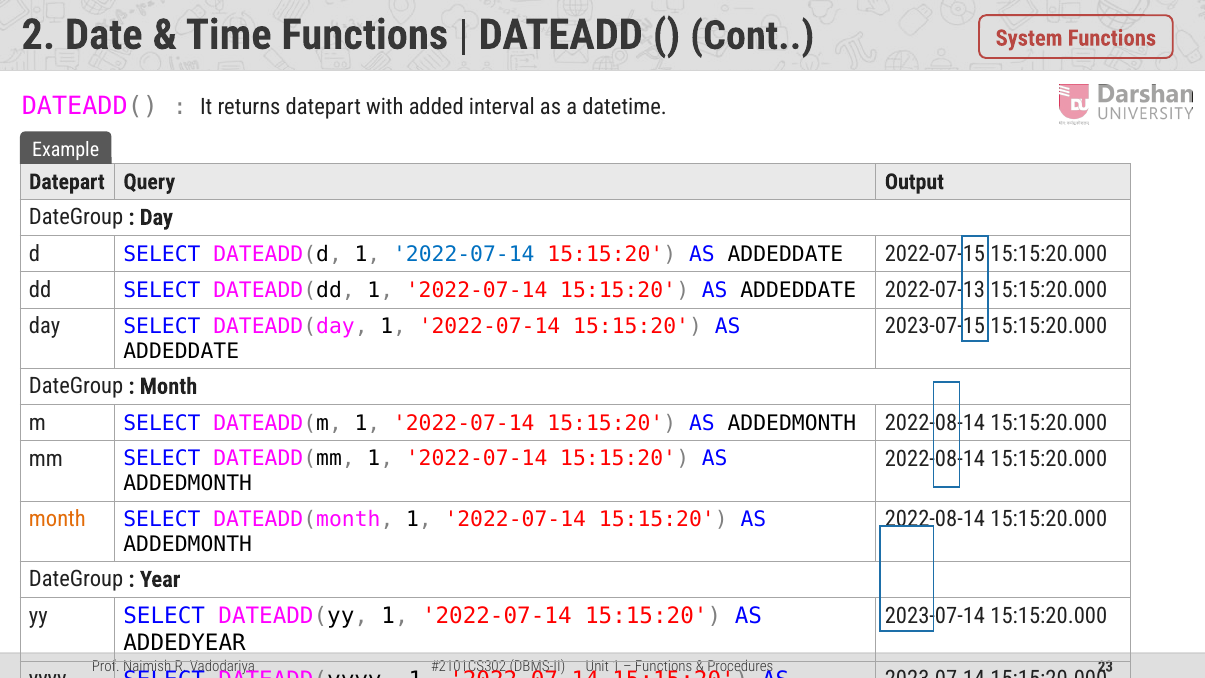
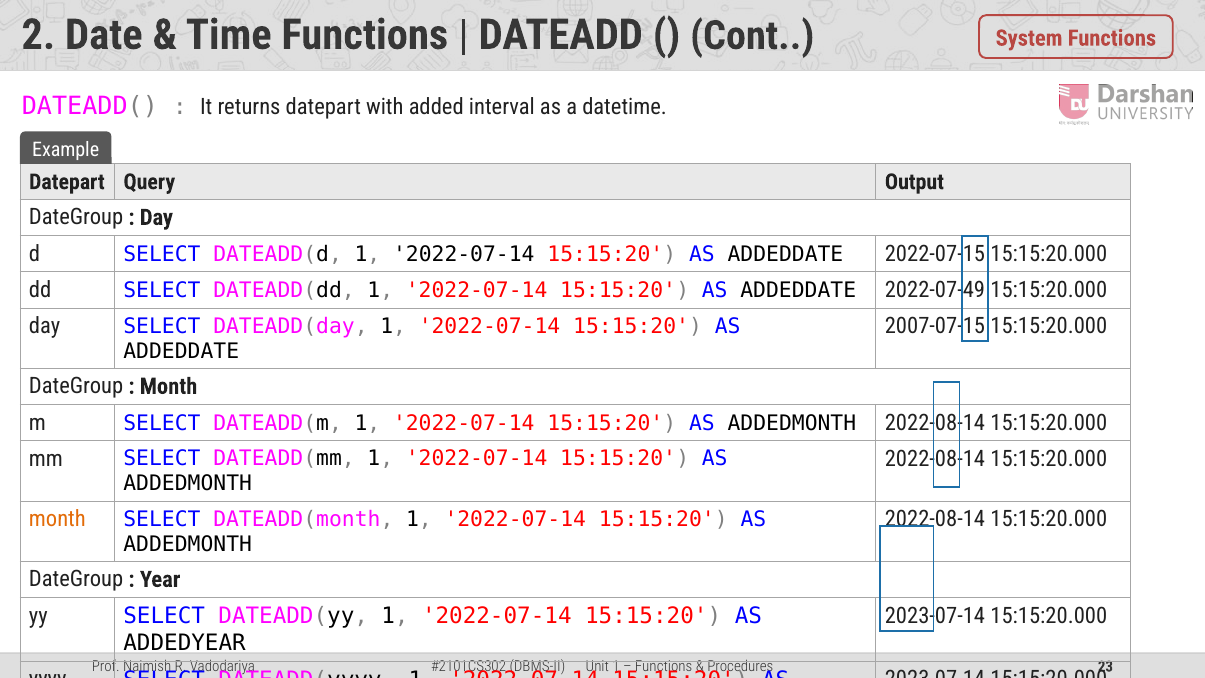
2022-07-14 at (464, 254) colour: blue -> black
2022-07-13: 2022-07-13 -> 2022-07-49
2023-07-15: 2023-07-15 -> 2007-07-15
